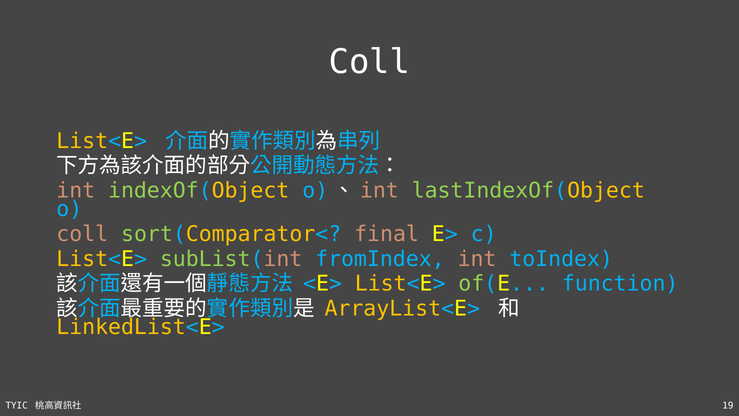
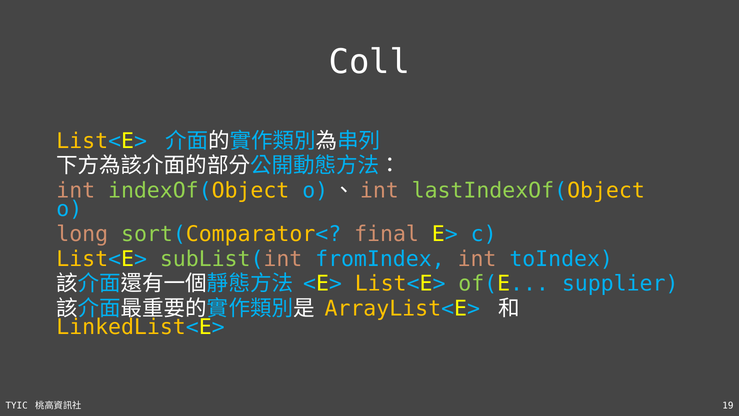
coll at (82, 234): coll -> long
function: function -> supplier
